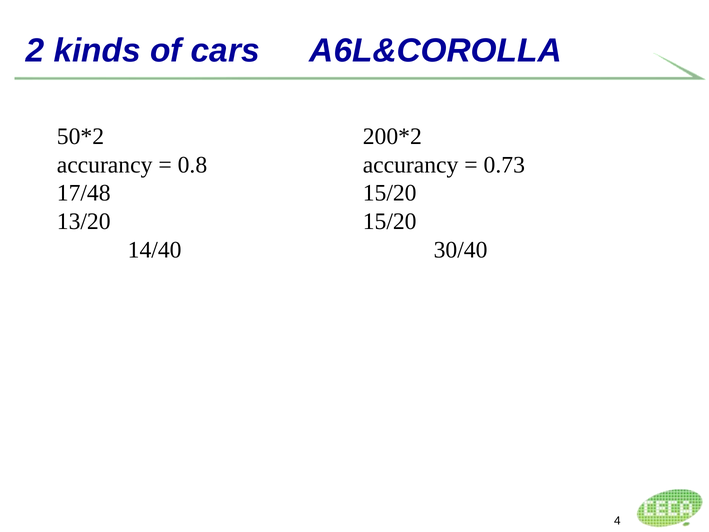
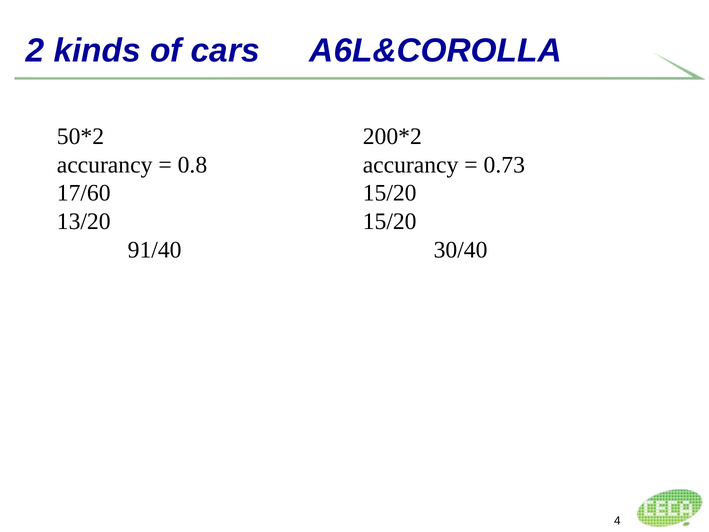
17/48: 17/48 -> 17/60
14/40: 14/40 -> 91/40
